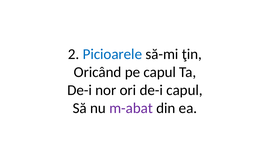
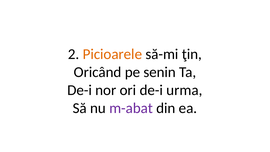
Picioarele colour: blue -> orange
pe capul: capul -> senin
de-i capul: capul -> urma
